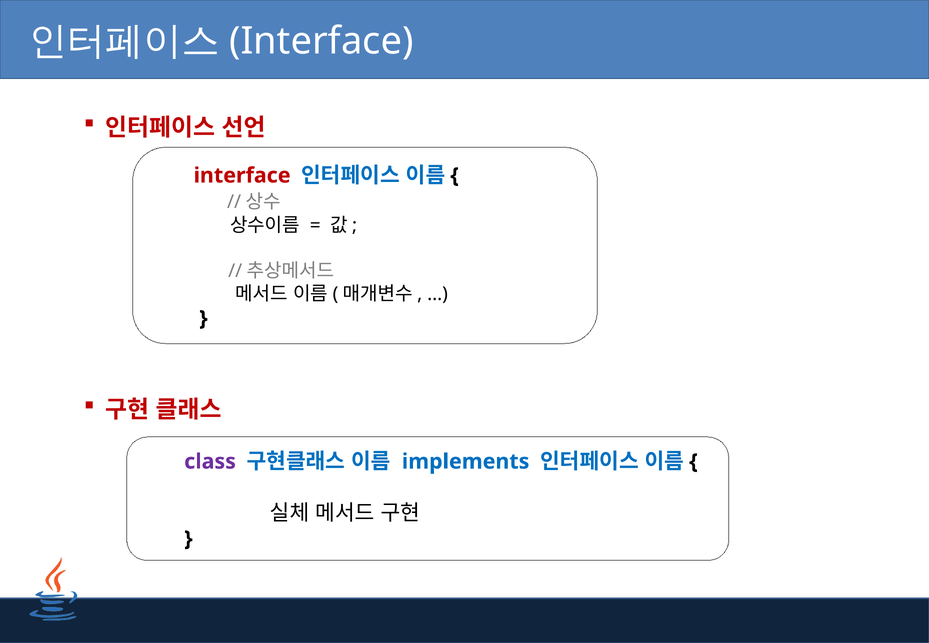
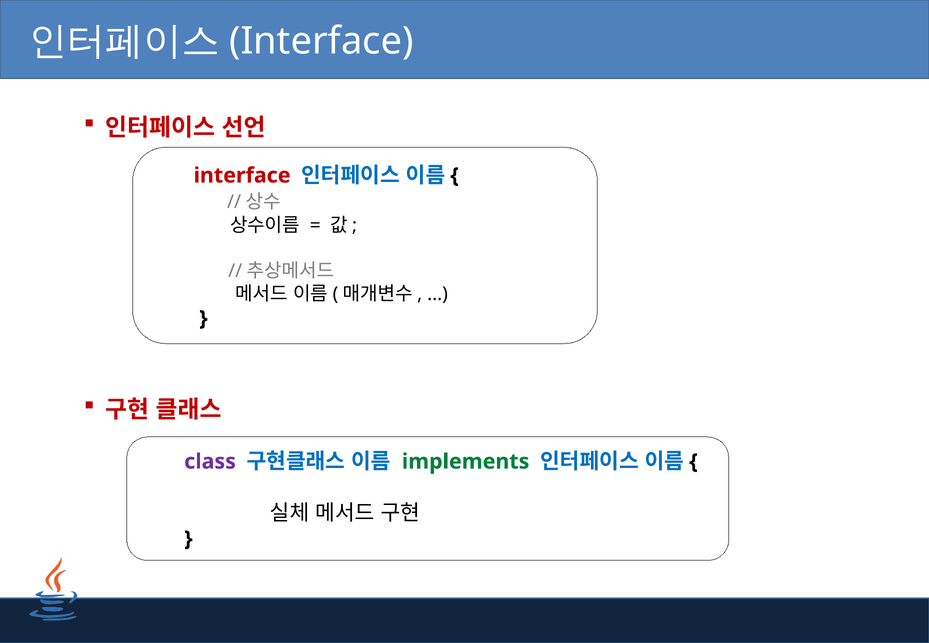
implements colour: blue -> green
